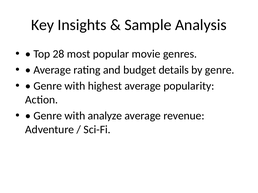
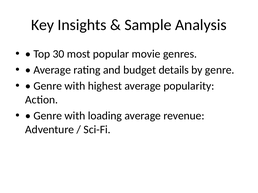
28: 28 -> 30
analyze: analyze -> loading
